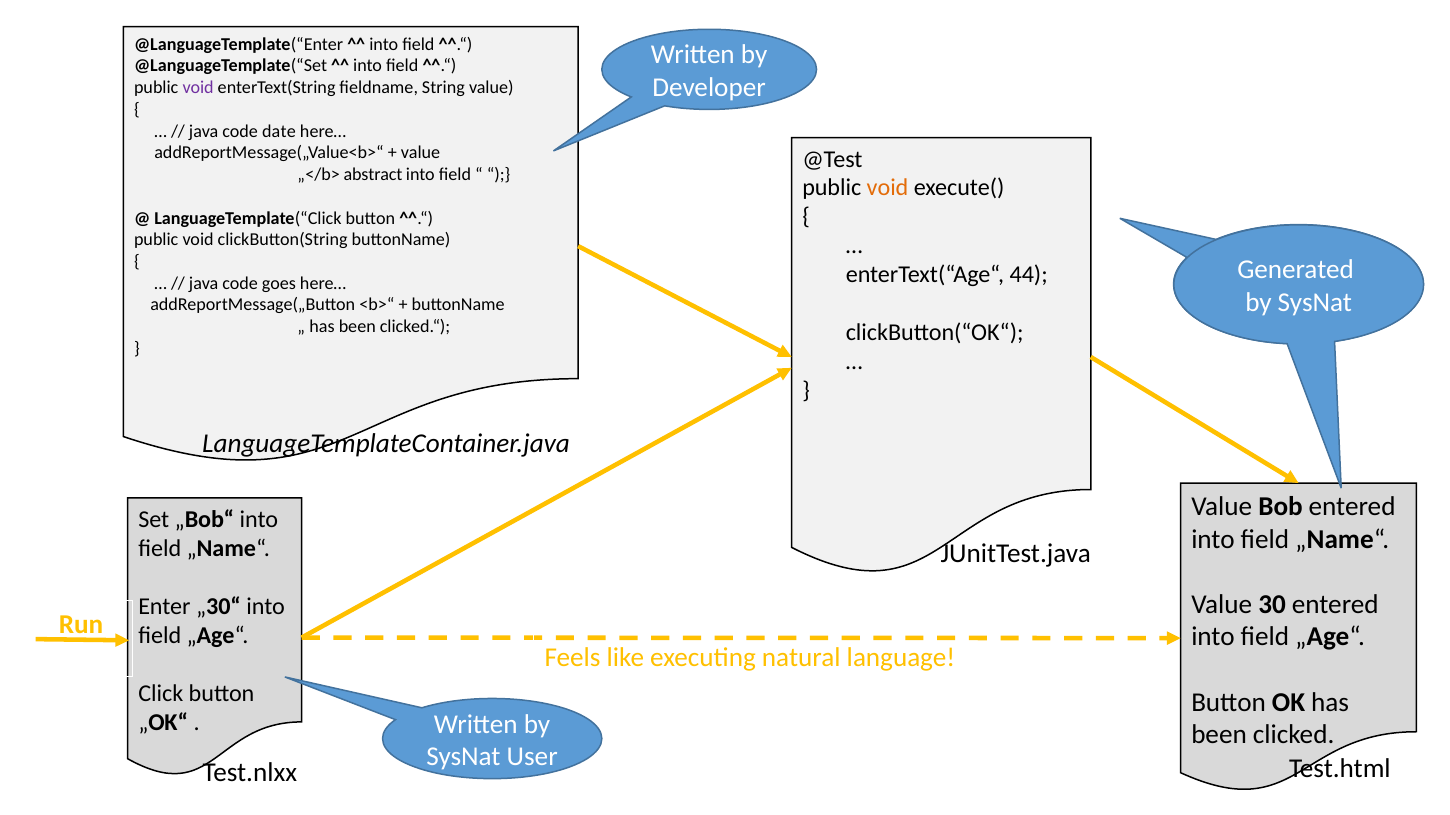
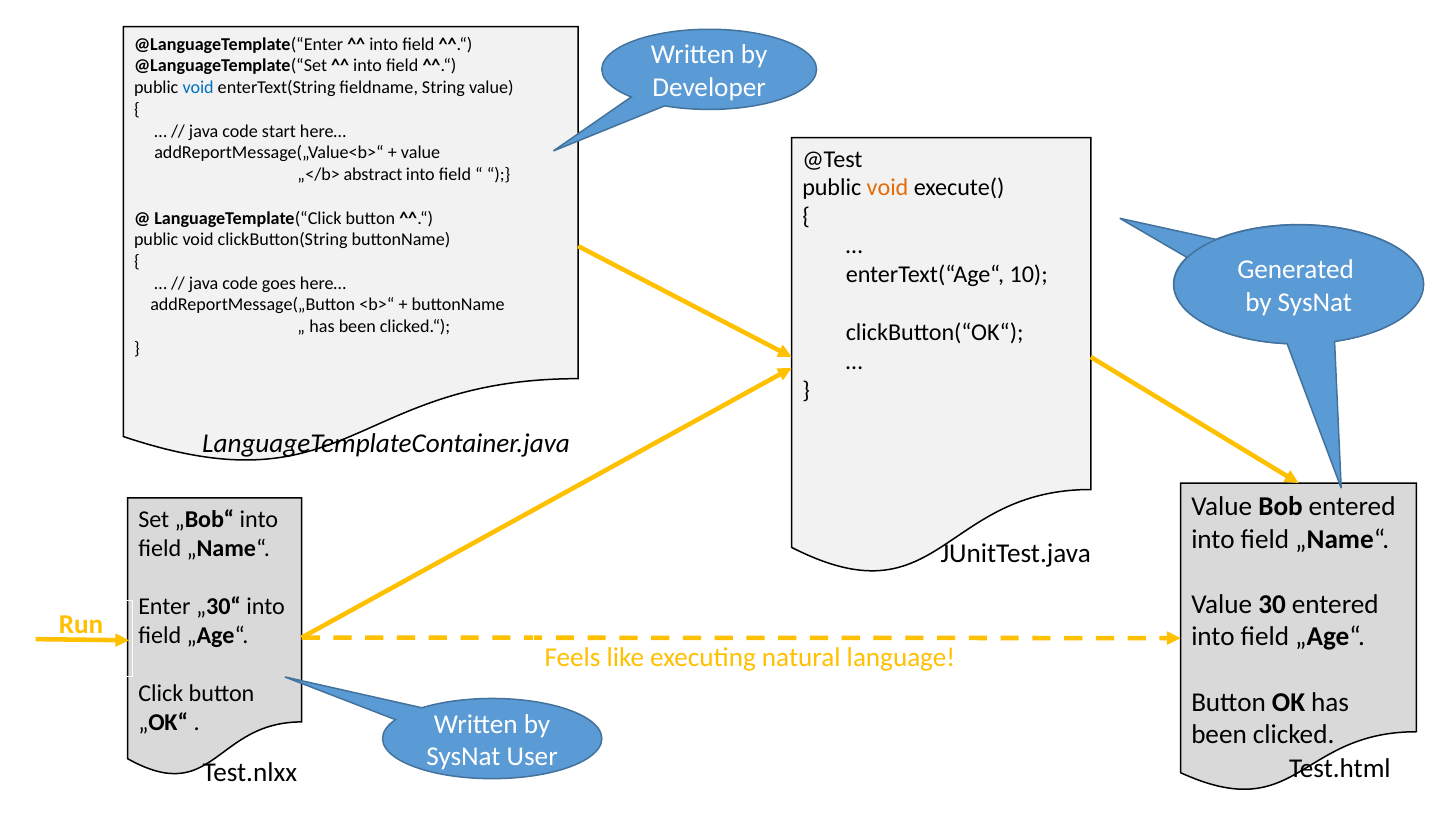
void at (198, 88) colour: purple -> blue
date: date -> start
44: 44 -> 10
